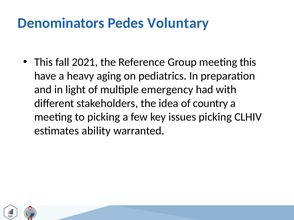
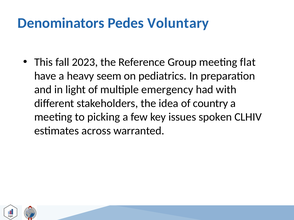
2021: 2021 -> 2023
meeting this: this -> flat
aging: aging -> seem
issues picking: picking -> spoken
ability: ability -> across
